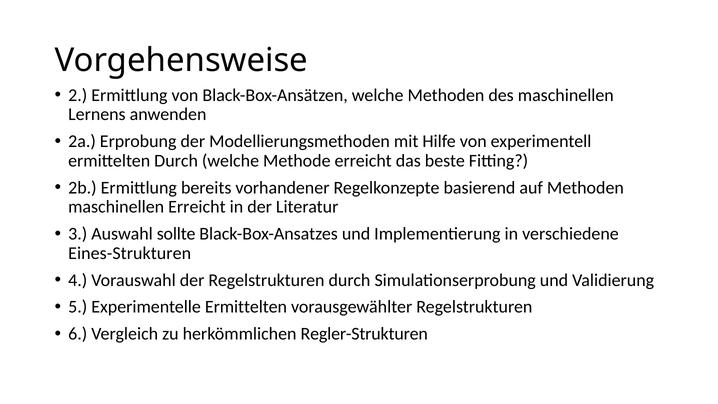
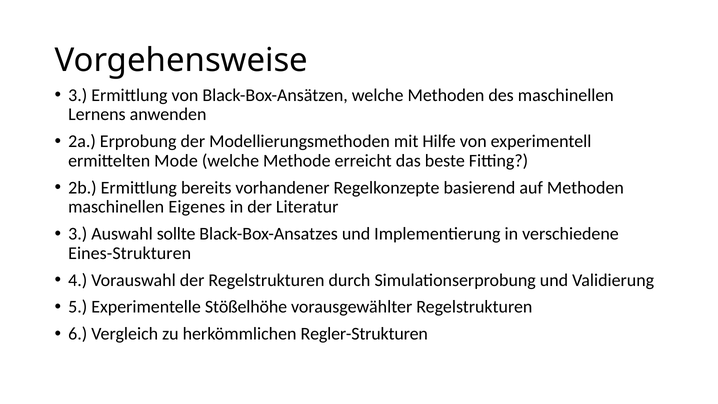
2 at (78, 95): 2 -> 3
ermittelten Durch: Durch -> Mode
maschinellen Erreicht: Erreicht -> Eigenes
Experimentelle Ermittelten: Ermittelten -> Stößelhöhe
